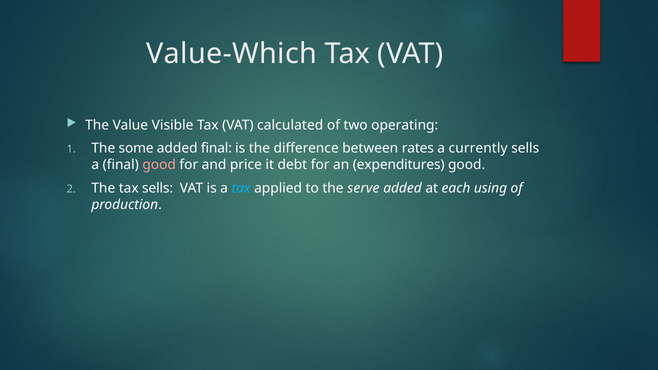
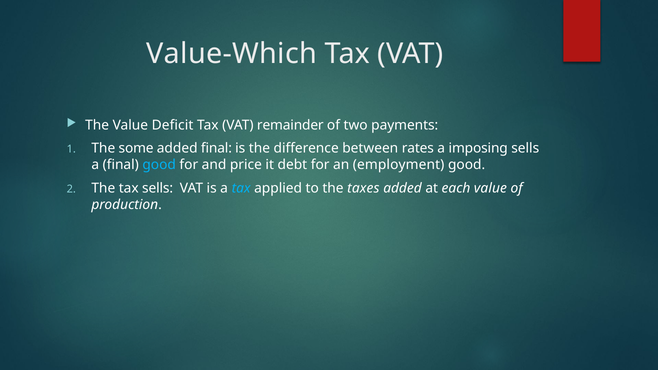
Visible: Visible -> Deficit
calculated: calculated -> remainder
operating: operating -> payments
currently: currently -> imposing
good at (159, 165) colour: pink -> light blue
expenditures: expenditures -> employment
serve: serve -> taxes
each using: using -> value
